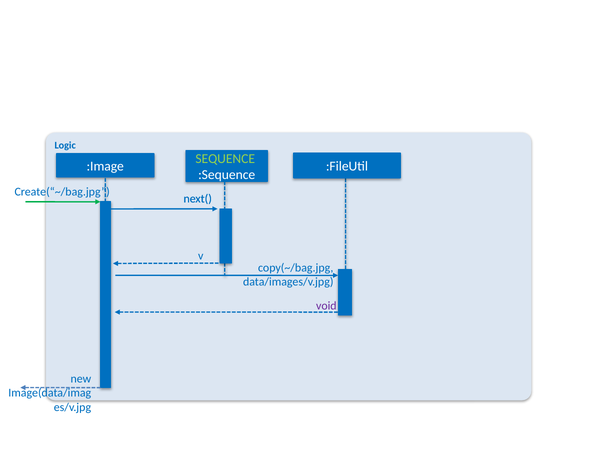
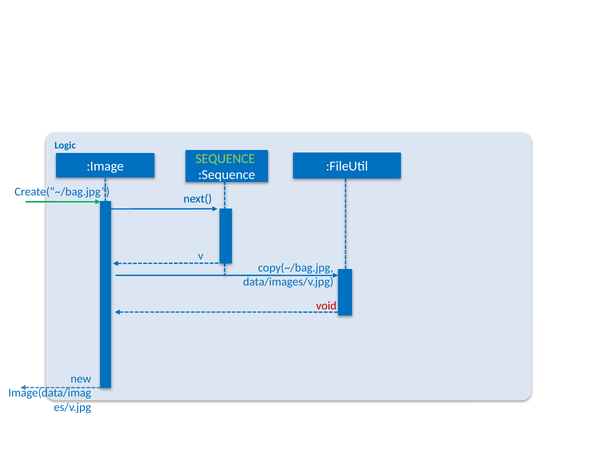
void colour: purple -> red
